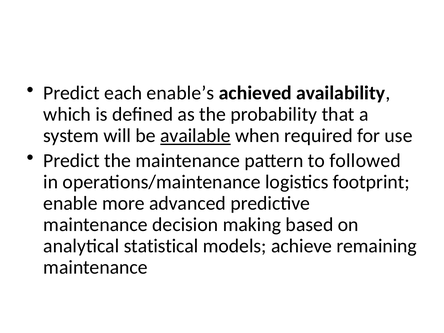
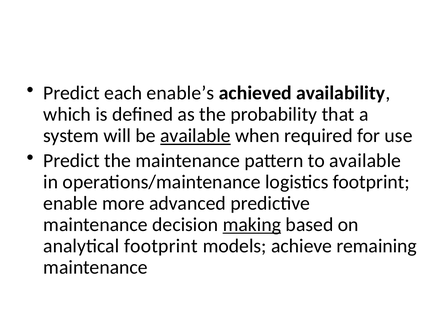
to followed: followed -> available
making underline: none -> present
analytical statistical: statistical -> footprint
